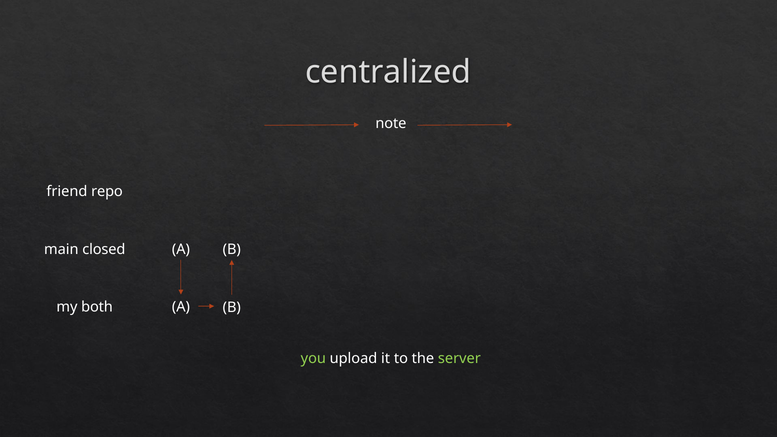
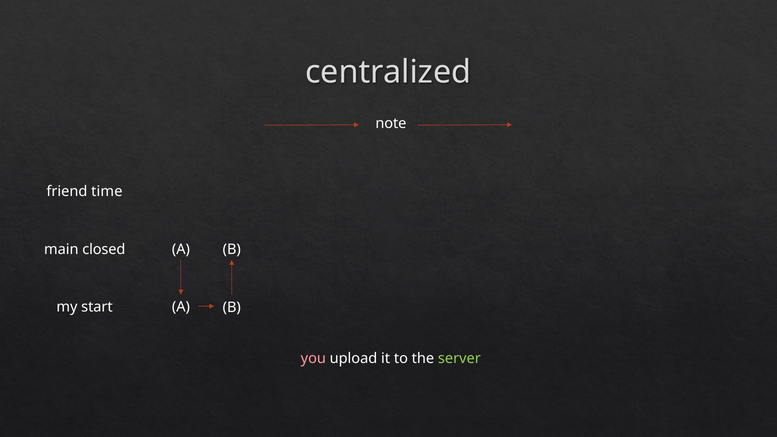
repo: repo -> time
both: both -> start
you colour: light green -> pink
